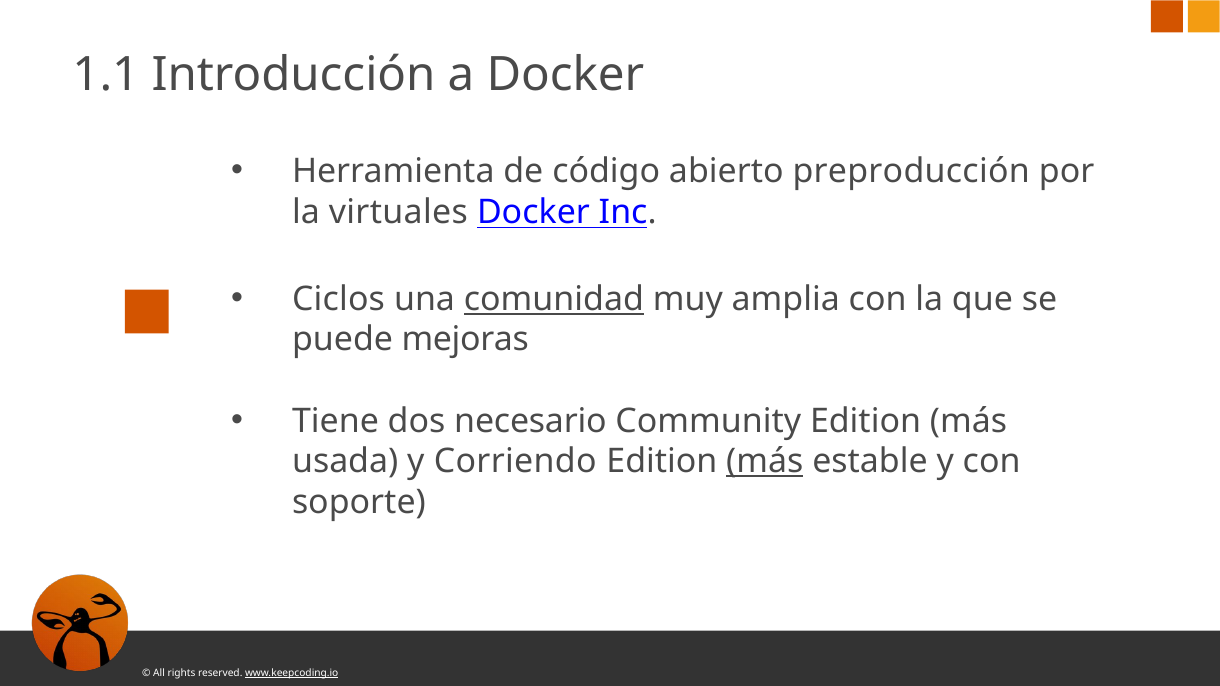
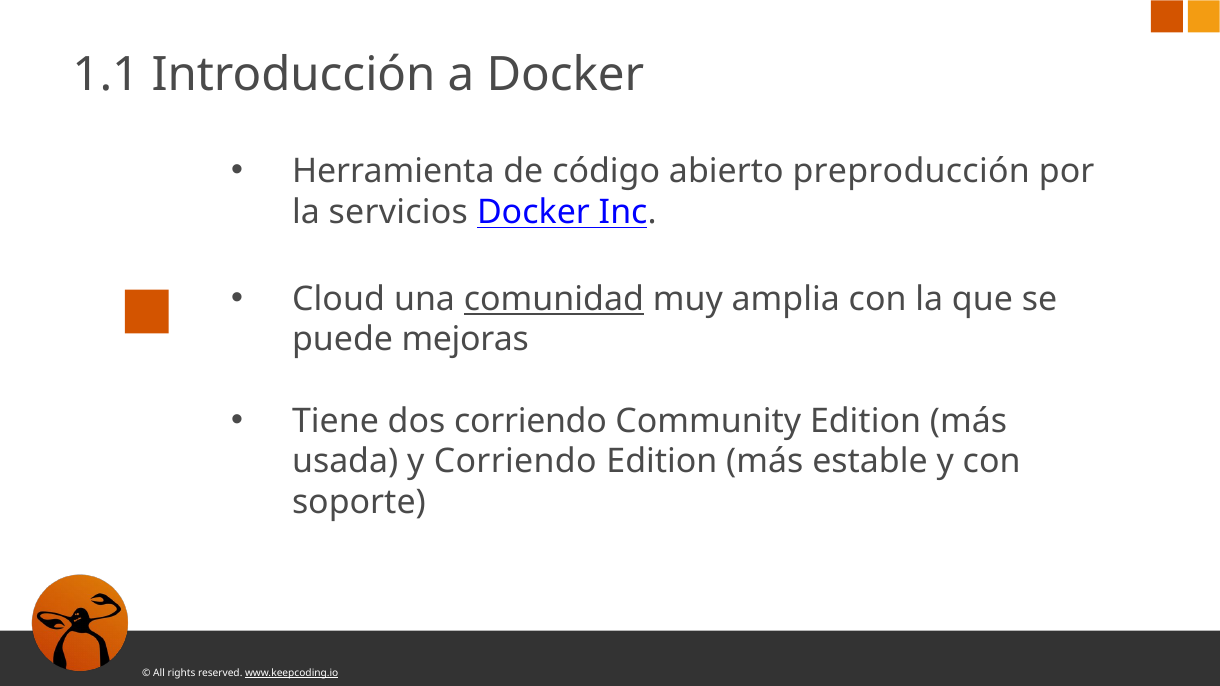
virtuales: virtuales -> servicios
Ciclos: Ciclos -> Cloud
dos necesario: necesario -> corriendo
más at (765, 462) underline: present -> none
